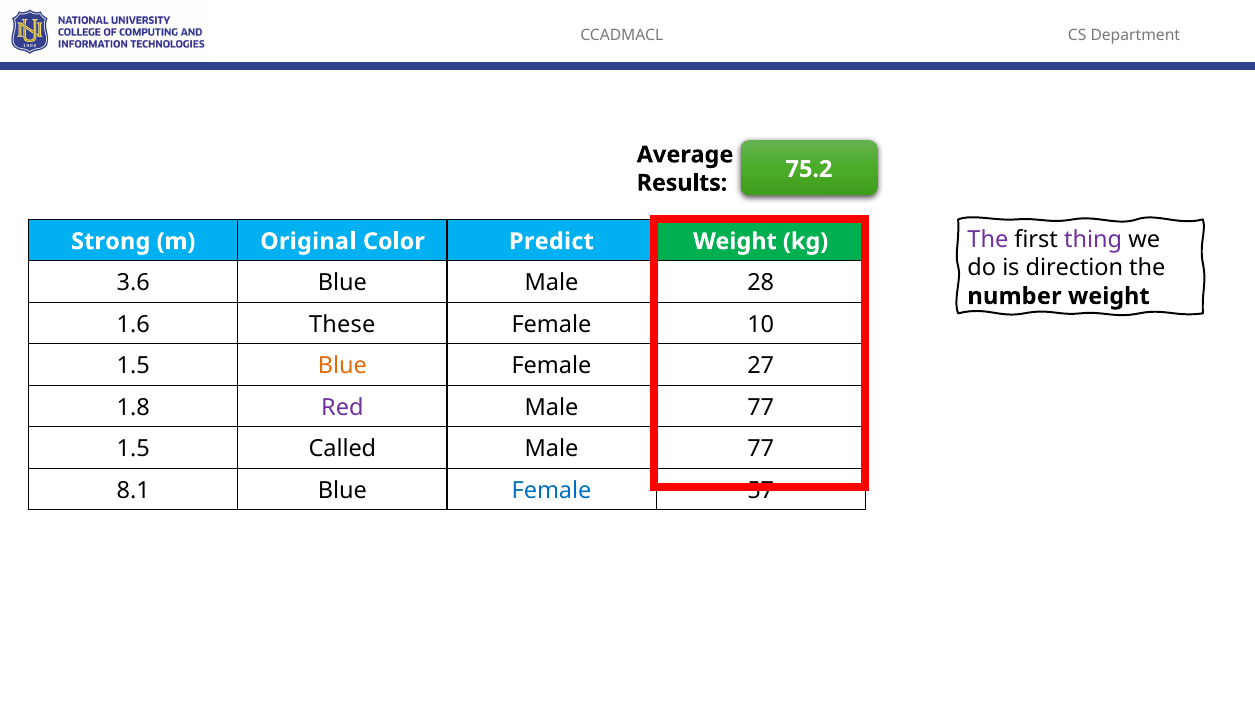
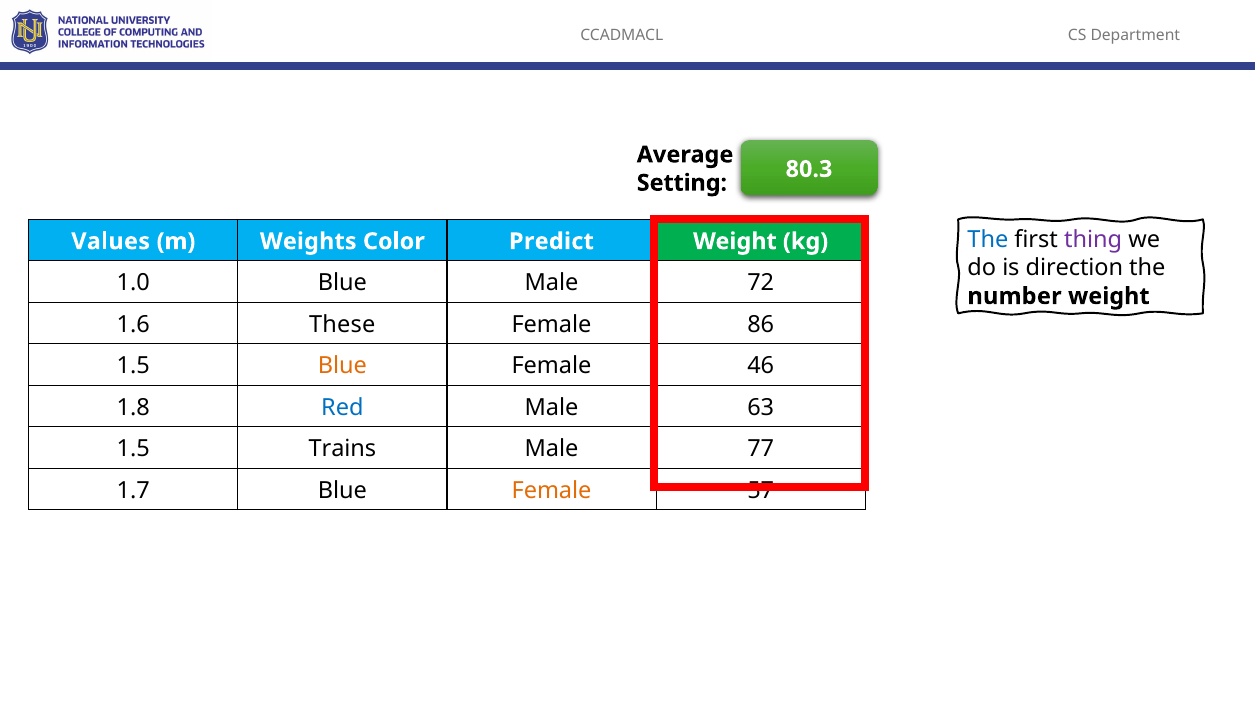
75.2: 75.2 -> 80.3
Results: Results -> Setting
The at (988, 240) colour: purple -> blue
Strong: Strong -> Values
Original: Original -> Weights
3.6: 3.6 -> 1.0
28: 28 -> 72
10: 10 -> 86
27: 27 -> 46
Red colour: purple -> blue
77 at (761, 407): 77 -> 63
Called: Called -> Trains
8.1: 8.1 -> 1.7
Female at (552, 490) colour: blue -> orange
